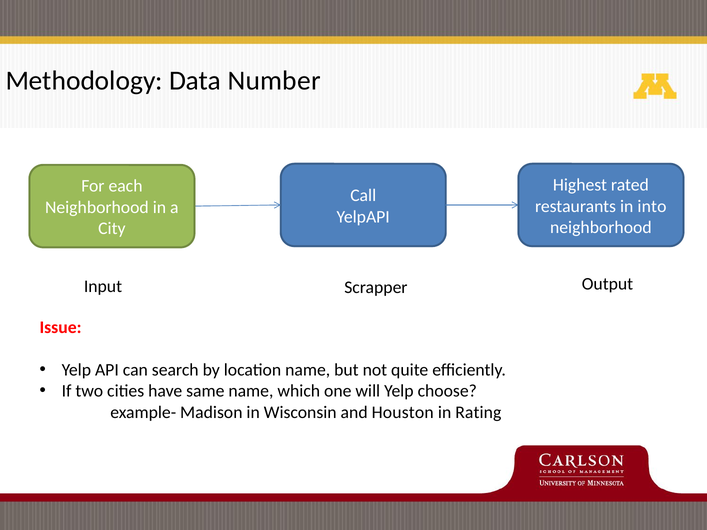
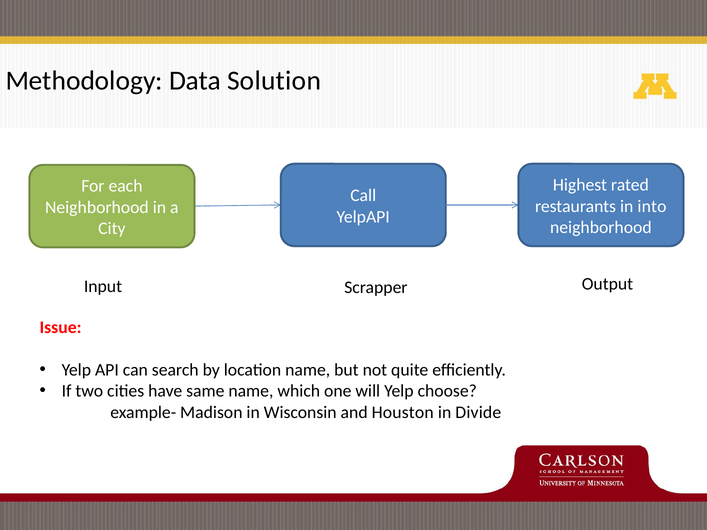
Number: Number -> Solution
Rating: Rating -> Divide
